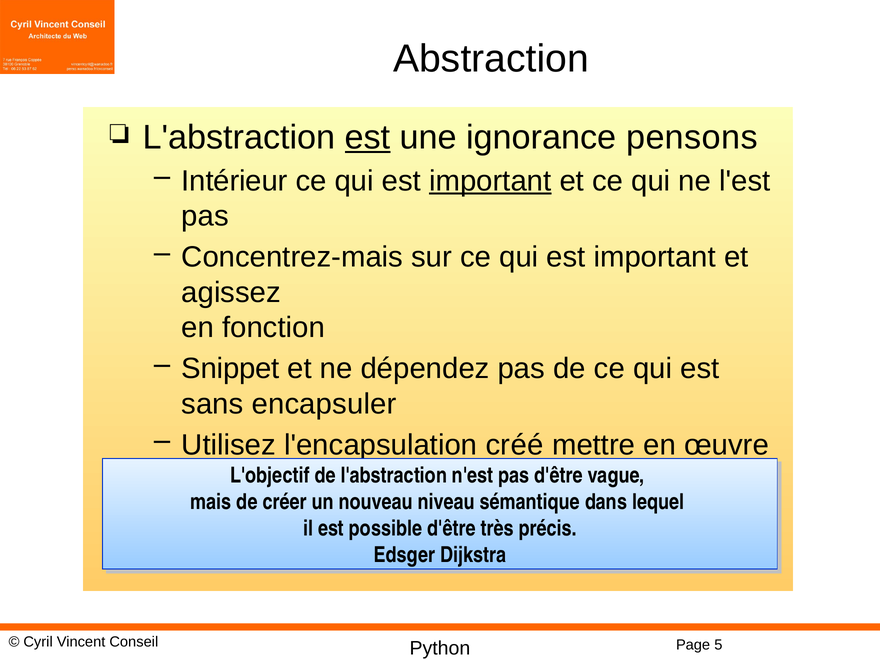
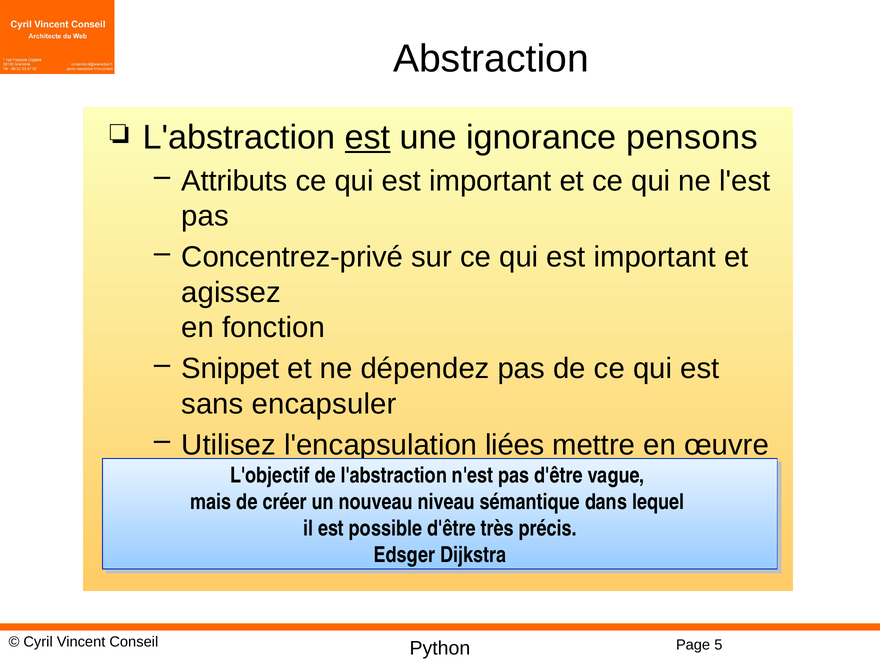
Intérieur: Intérieur -> Attributs
important at (490, 181) underline: present -> none
Concentrez-mais: Concentrez-mais -> Concentrez-privé
créé: créé -> liées
